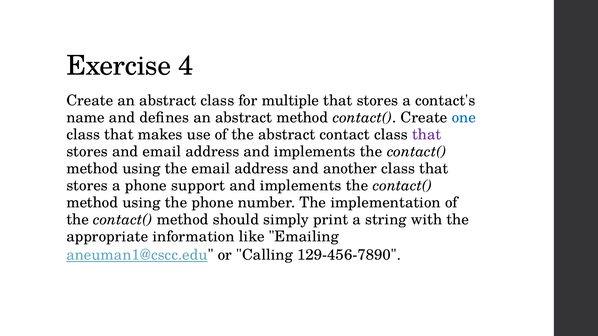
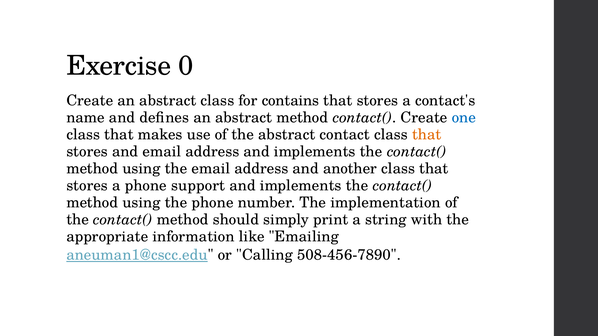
4: 4 -> 0
multiple: multiple -> contains
that at (427, 135) colour: purple -> orange
129-456-7890: 129-456-7890 -> 508-456-7890
